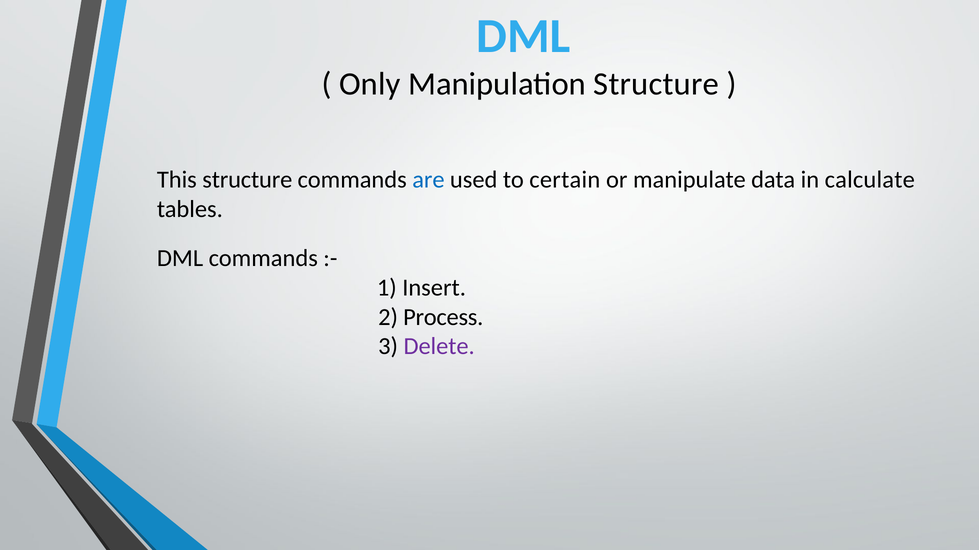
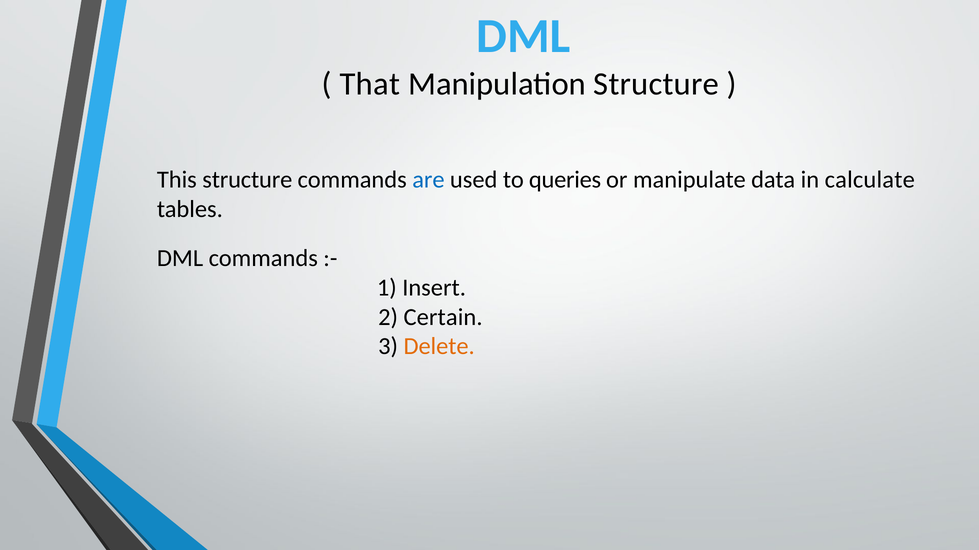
Only: Only -> That
certain: certain -> queries
Process: Process -> Certain
Delete colour: purple -> orange
